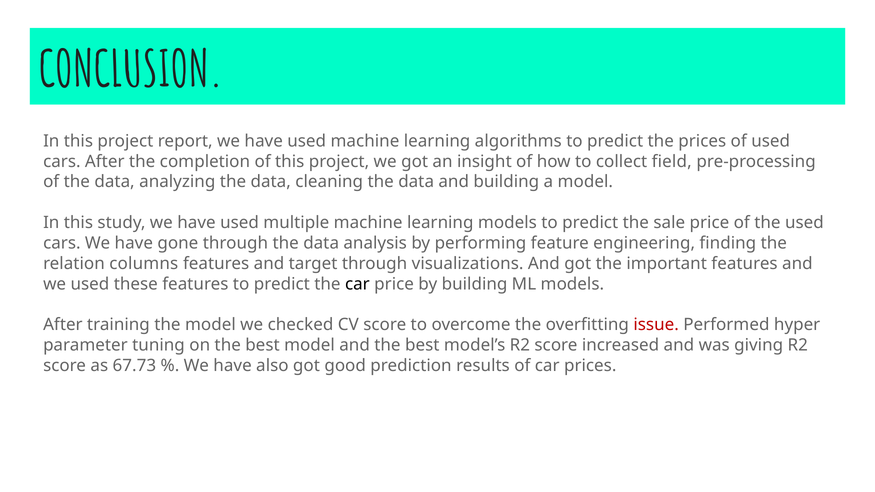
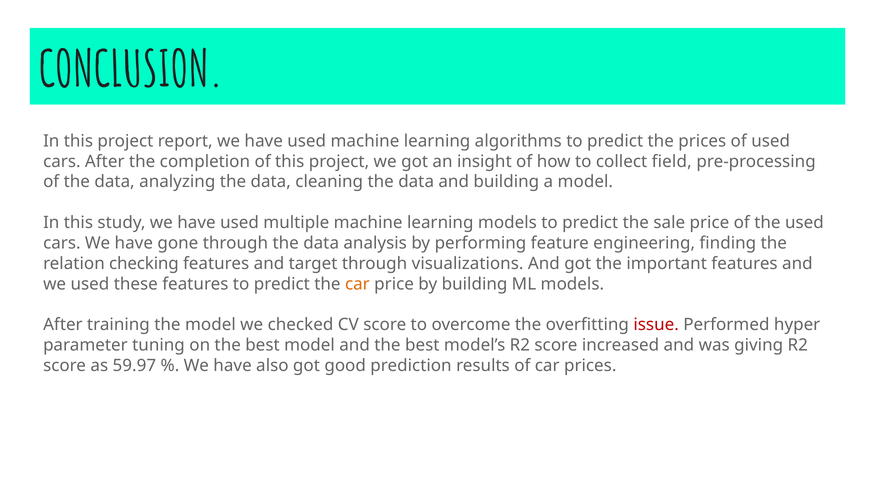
columns: columns -> checking
car at (357, 284) colour: black -> orange
67.73: 67.73 -> 59.97
